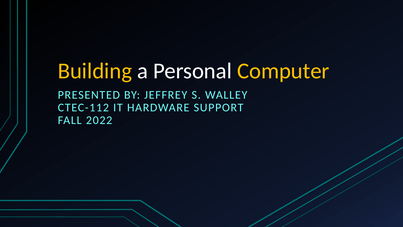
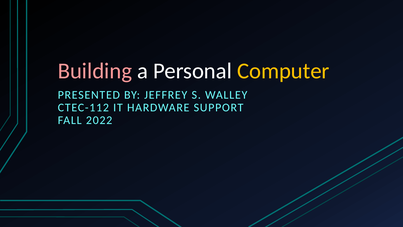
Building colour: yellow -> pink
